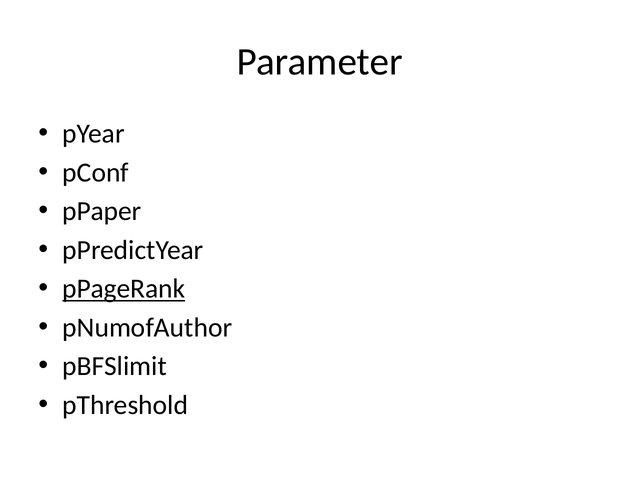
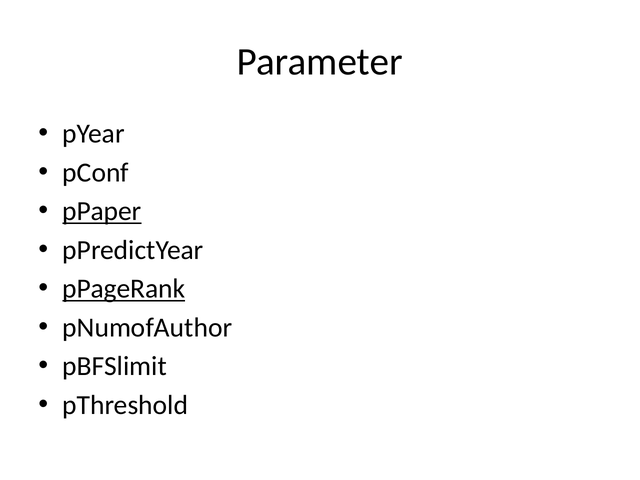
pPaper underline: none -> present
